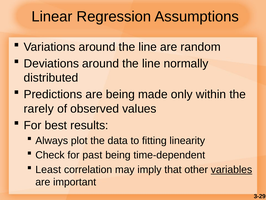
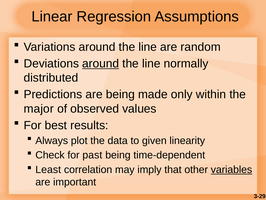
around at (101, 63) underline: none -> present
rarely: rarely -> major
fitting: fitting -> given
